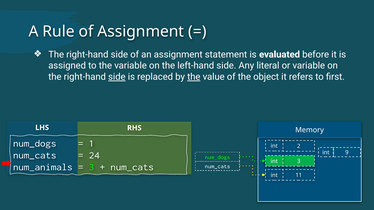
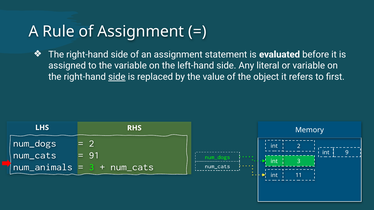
the at (194, 77) underline: present -> none
1 at (91, 144): 1 -> 2
24: 24 -> 91
